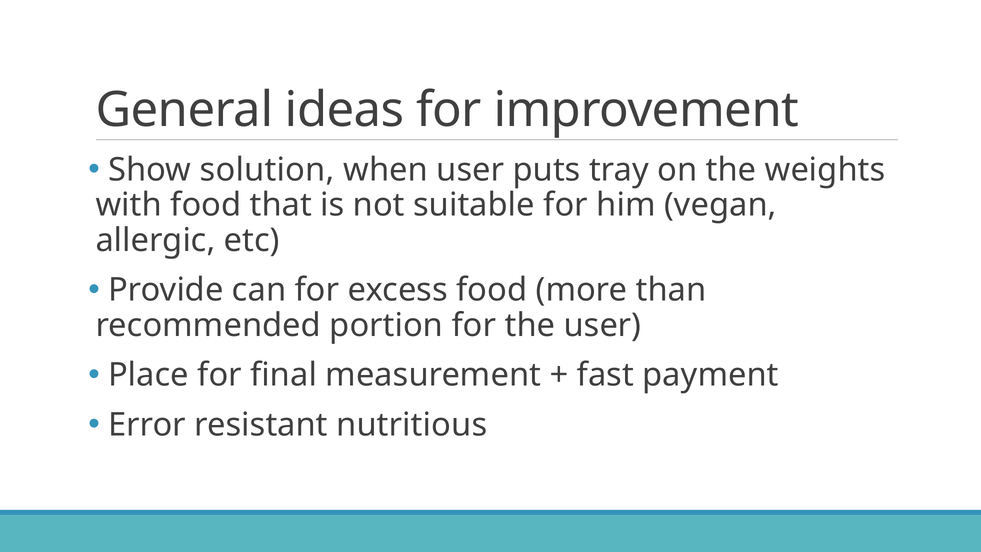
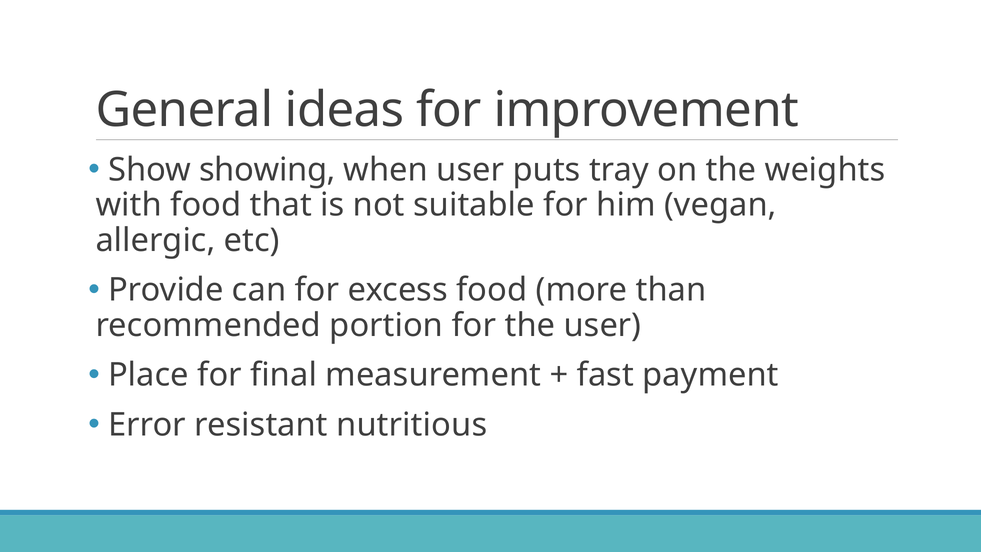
solution: solution -> showing
